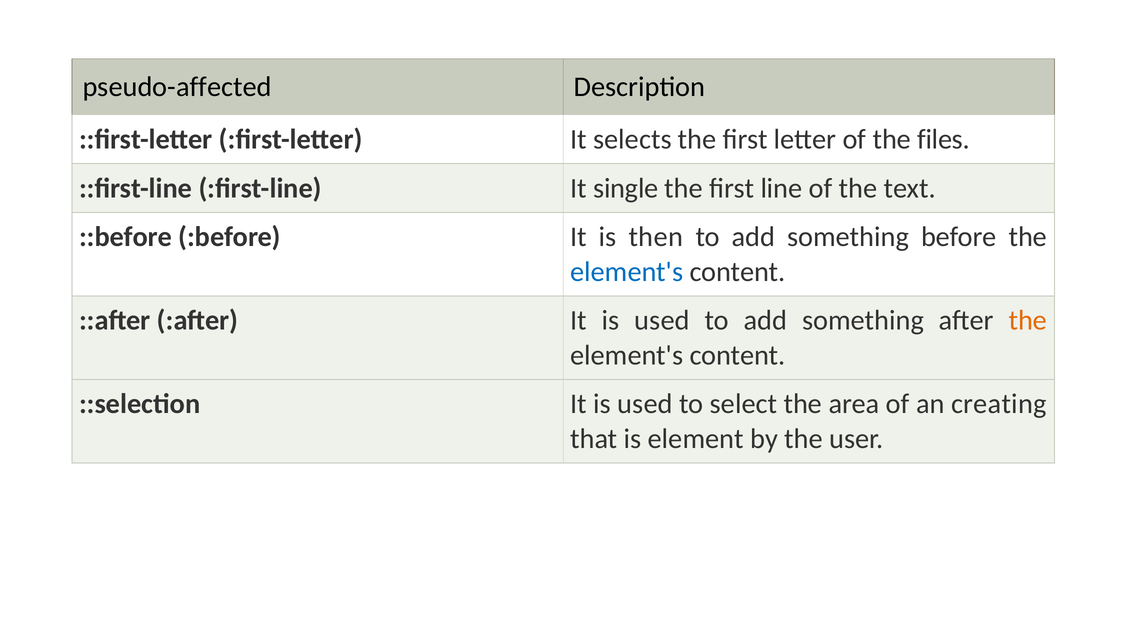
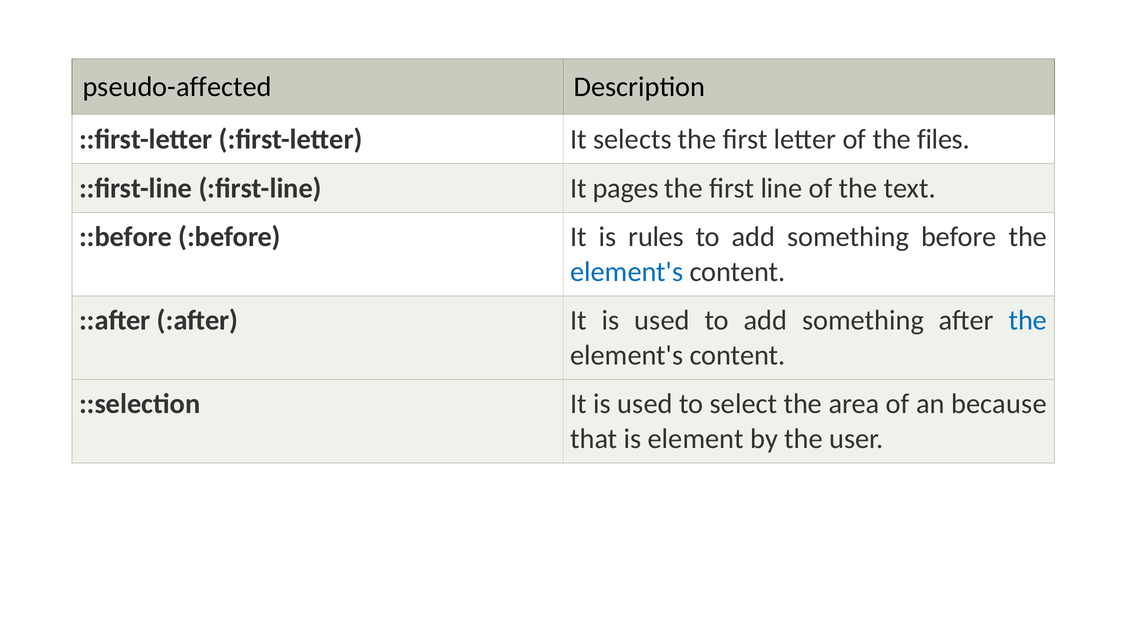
single: single -> pages
then: then -> rules
the at (1028, 320) colour: orange -> blue
creating: creating -> because
